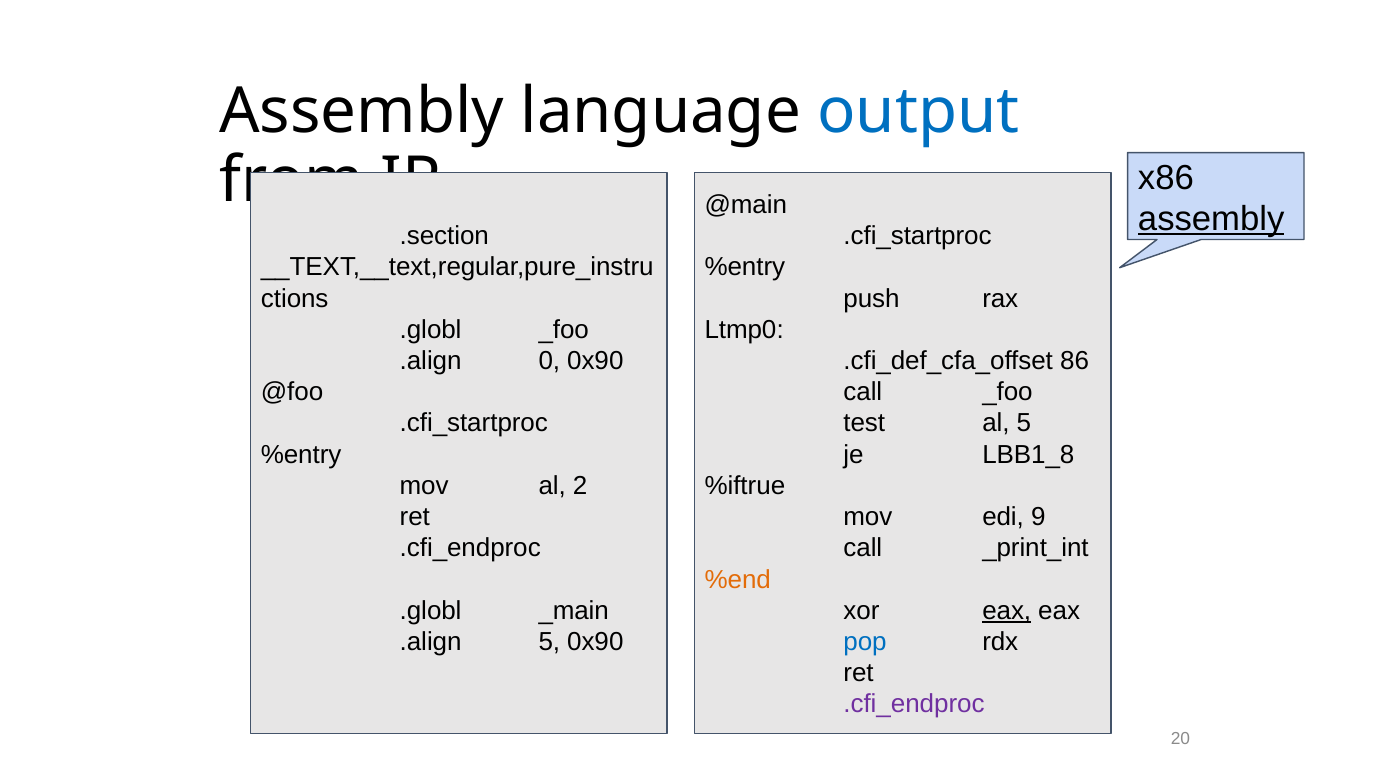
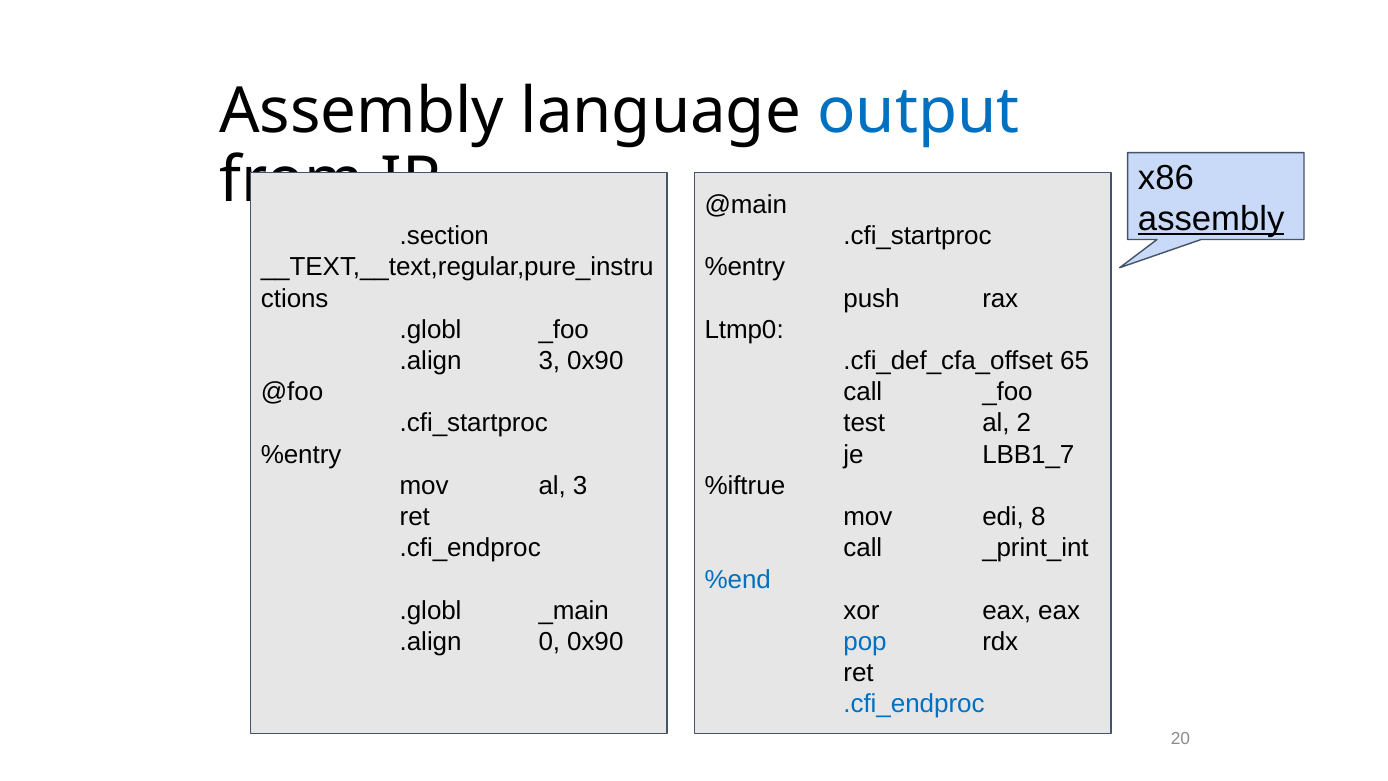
.align 0: 0 -> 3
86: 86 -> 65
al 5: 5 -> 2
LBB1_8: LBB1_8 -> LBB1_7
al 2: 2 -> 3
9: 9 -> 8
%end colour: orange -> blue
eax at (1007, 610) underline: present -> none
.align 5: 5 -> 0
.cfi_endproc at (914, 704) colour: purple -> blue
